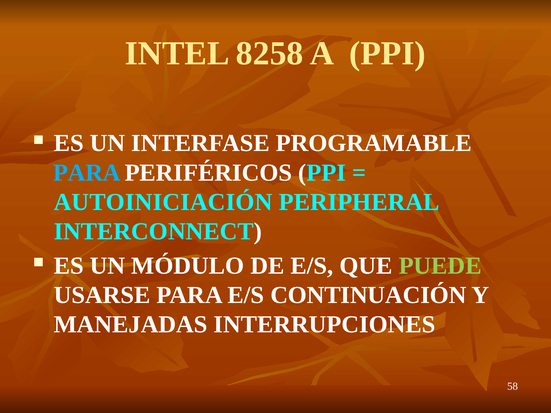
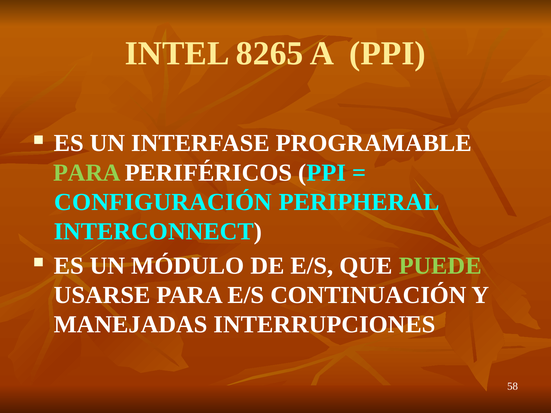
8258: 8258 -> 8265
PARA at (87, 173) colour: light blue -> light green
AUTOINICIACIÓN: AUTOINICIACIÓN -> CONFIGURACIÓN
